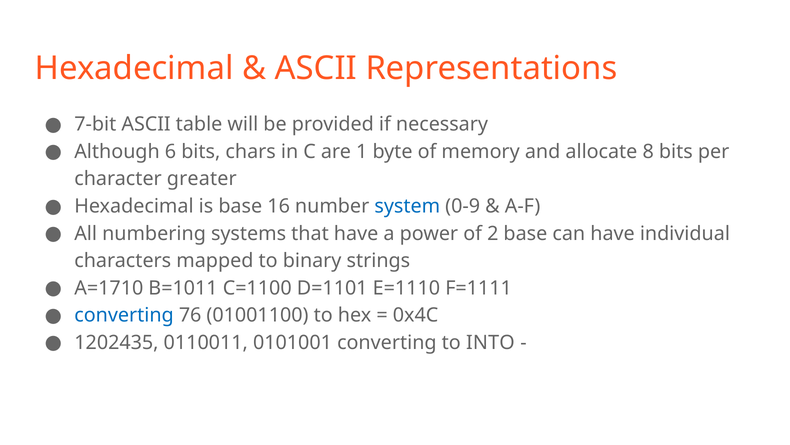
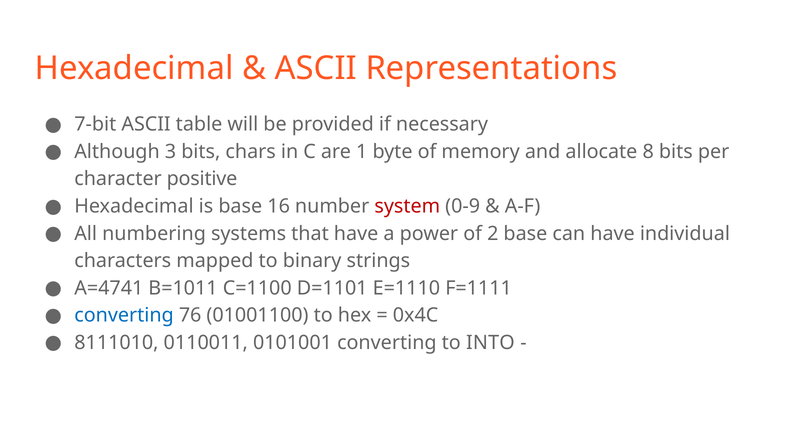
6: 6 -> 3
greater: greater -> positive
system colour: blue -> red
A=1710: A=1710 -> A=4741
1202435: 1202435 -> 8111010
